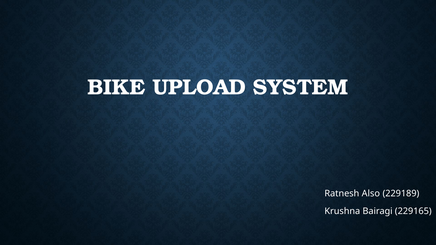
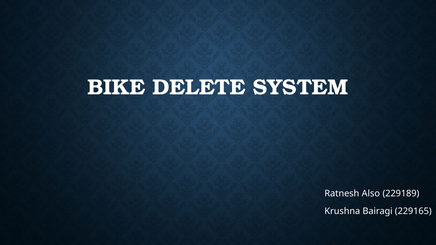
UPLOAD: UPLOAD -> DELETE
